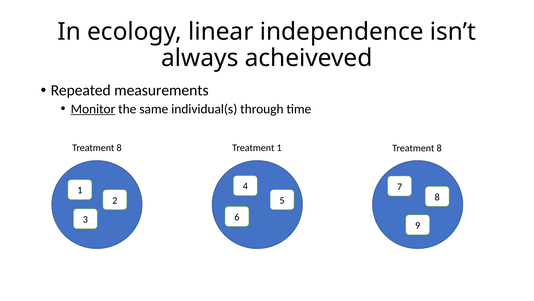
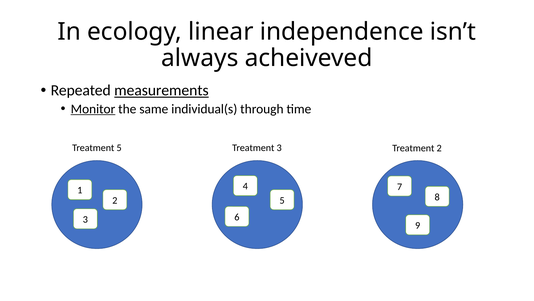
measurements underline: none -> present
8 at (119, 148): 8 -> 5
Treatment 1: 1 -> 3
8 at (439, 148): 8 -> 2
